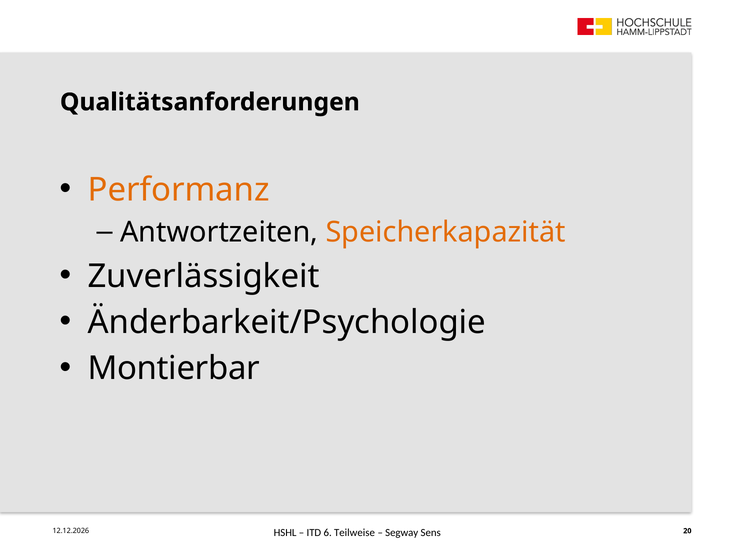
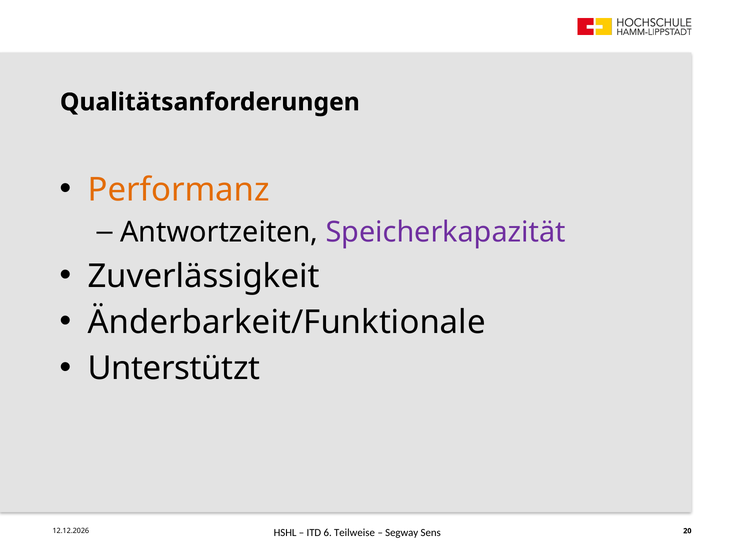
Speicherkapazität colour: orange -> purple
Änderbarkeit/Psychologie: Änderbarkeit/Psychologie -> Änderbarkeit/Funktionale
Montierbar: Montierbar -> Unterstützt
